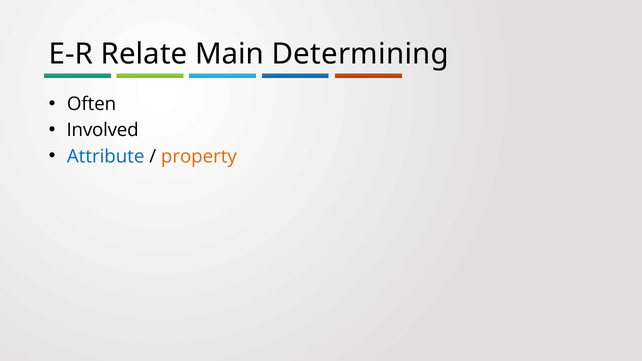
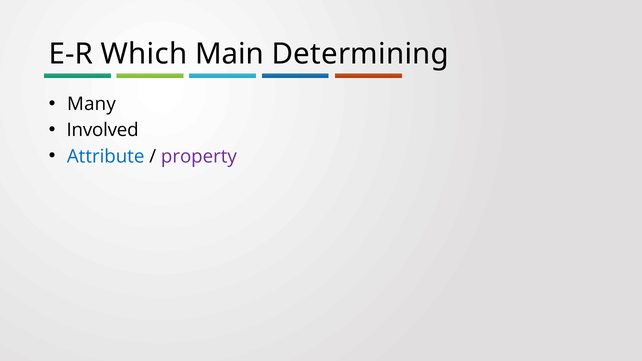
Relate: Relate -> Which
Often: Often -> Many
property colour: orange -> purple
